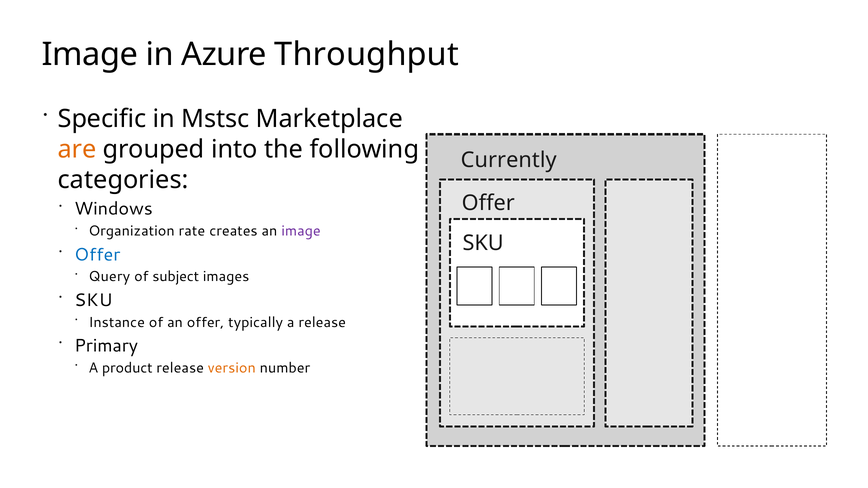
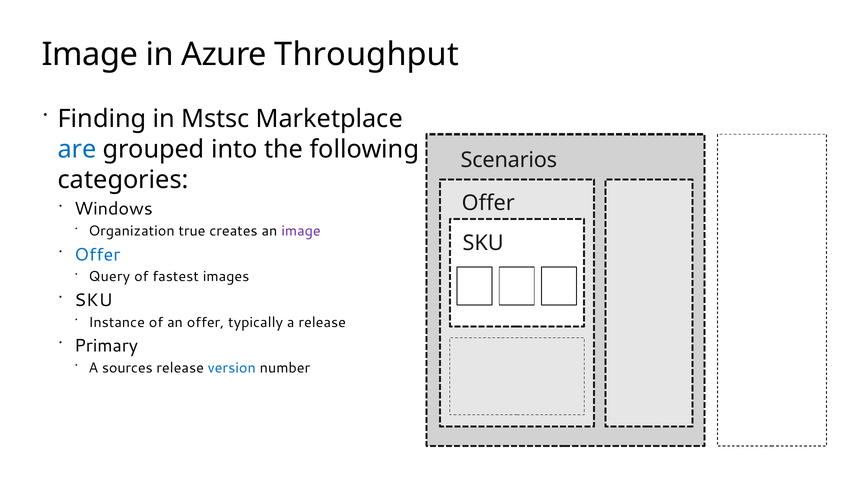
Specific: Specific -> Finding
are colour: orange -> blue
Currently: Currently -> Scenarios
rate: rate -> true
subject: subject -> fastest
product: product -> sources
version colour: orange -> blue
